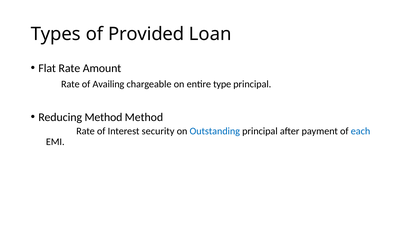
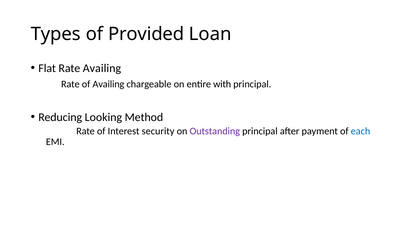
Rate Amount: Amount -> Availing
type: type -> with
Reducing Method: Method -> Looking
Outstanding colour: blue -> purple
